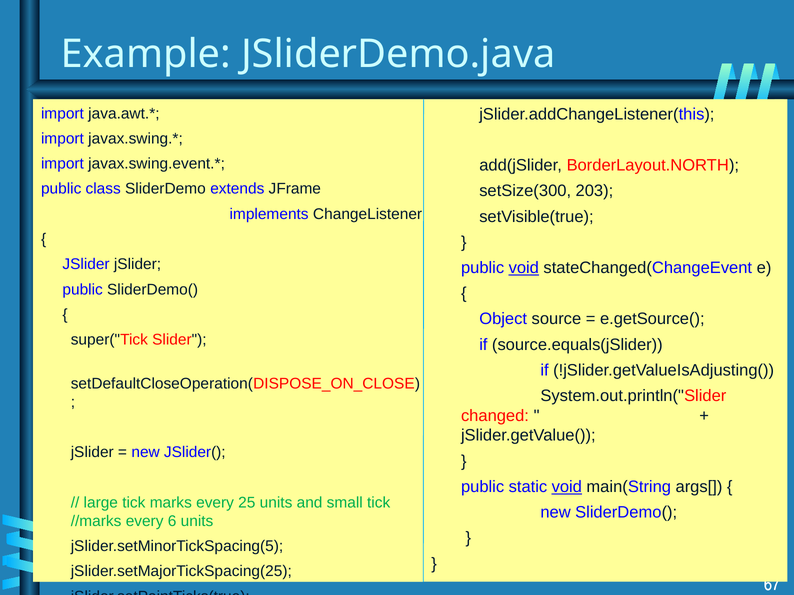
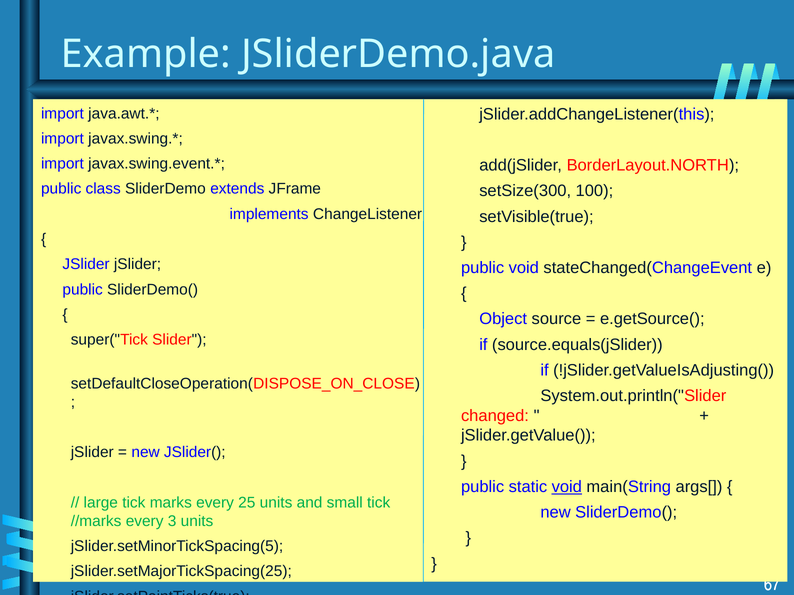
203: 203 -> 100
void at (524, 268) underline: present -> none
6: 6 -> 3
